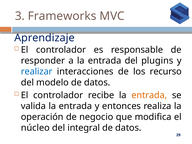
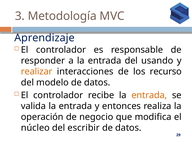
Frameworks: Frameworks -> Metodología
plugins: plugins -> usando
realizar colour: blue -> orange
integral: integral -> escribir
